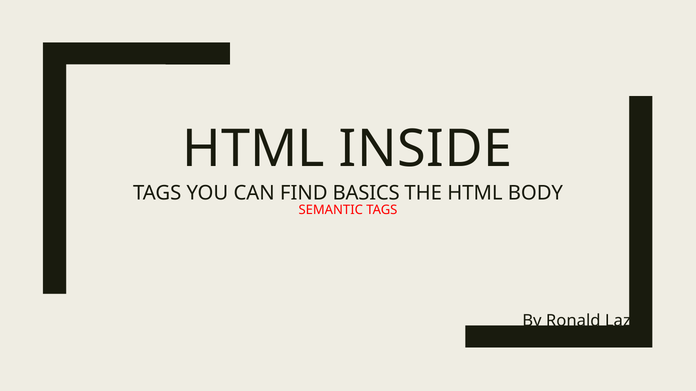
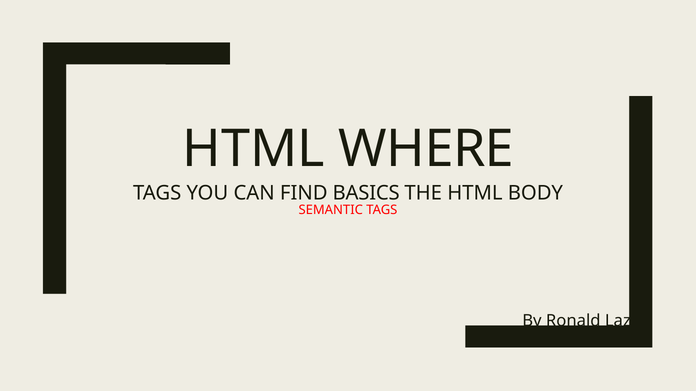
INSIDE: INSIDE -> WHERE
